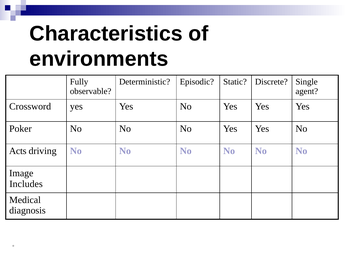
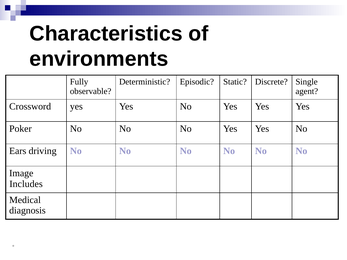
Acts: Acts -> Ears
